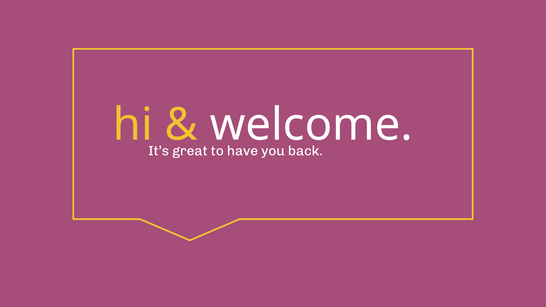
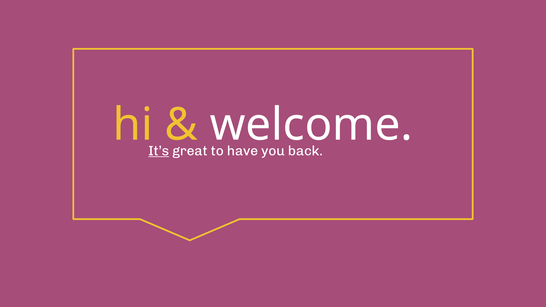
It’s underline: none -> present
